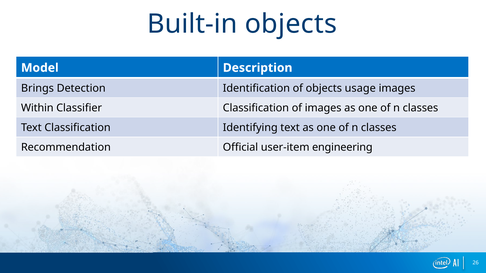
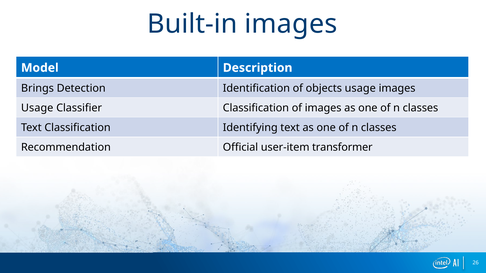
Built-in objects: objects -> images
Within at (37, 108): Within -> Usage
engineering: engineering -> transformer
